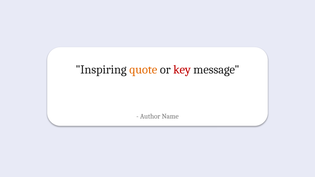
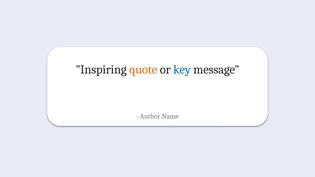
key colour: red -> blue
